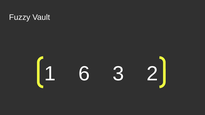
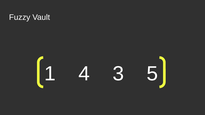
6: 6 -> 4
2: 2 -> 5
